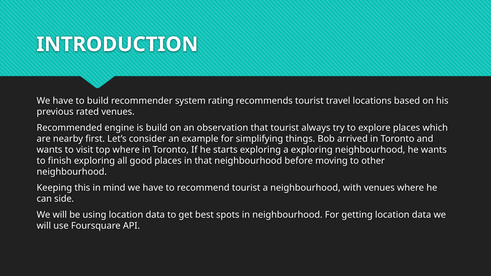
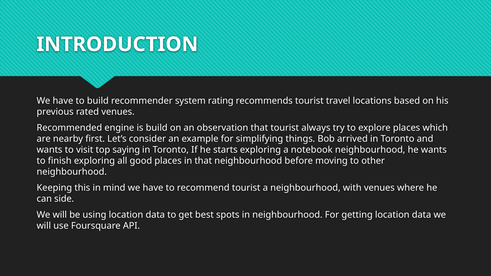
top where: where -> saying
a exploring: exploring -> notebook
